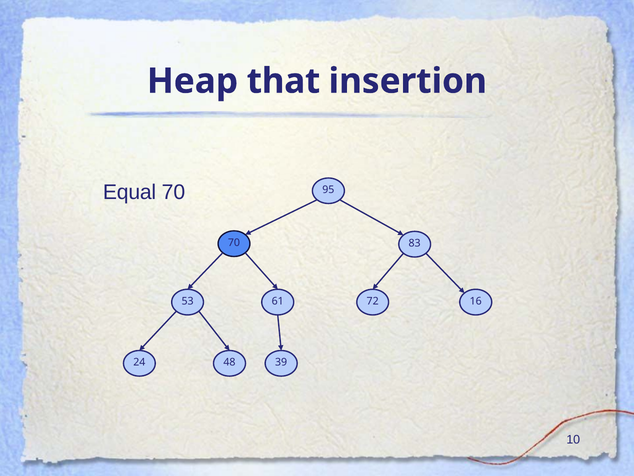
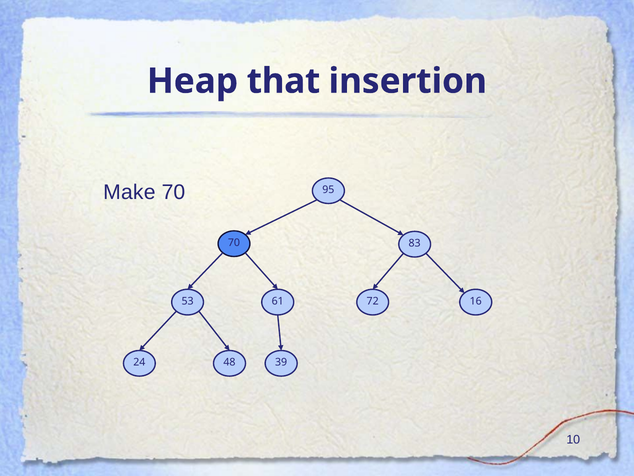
Equal: Equal -> Make
